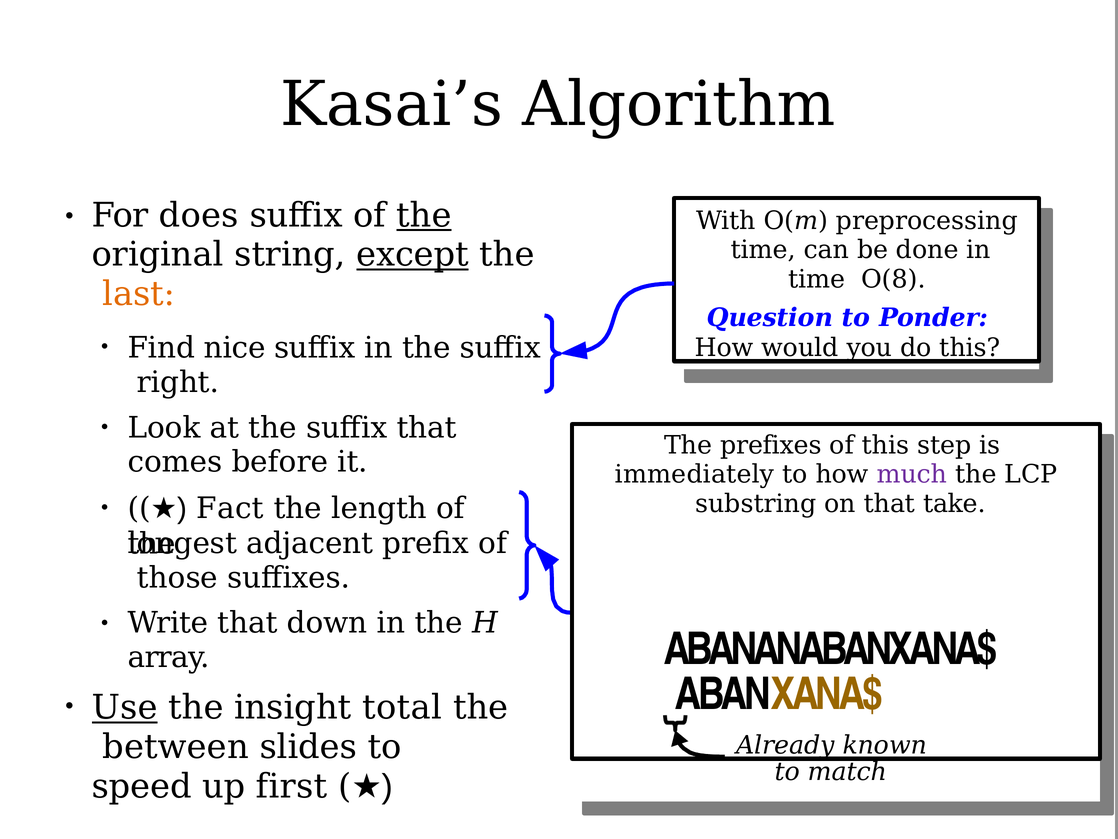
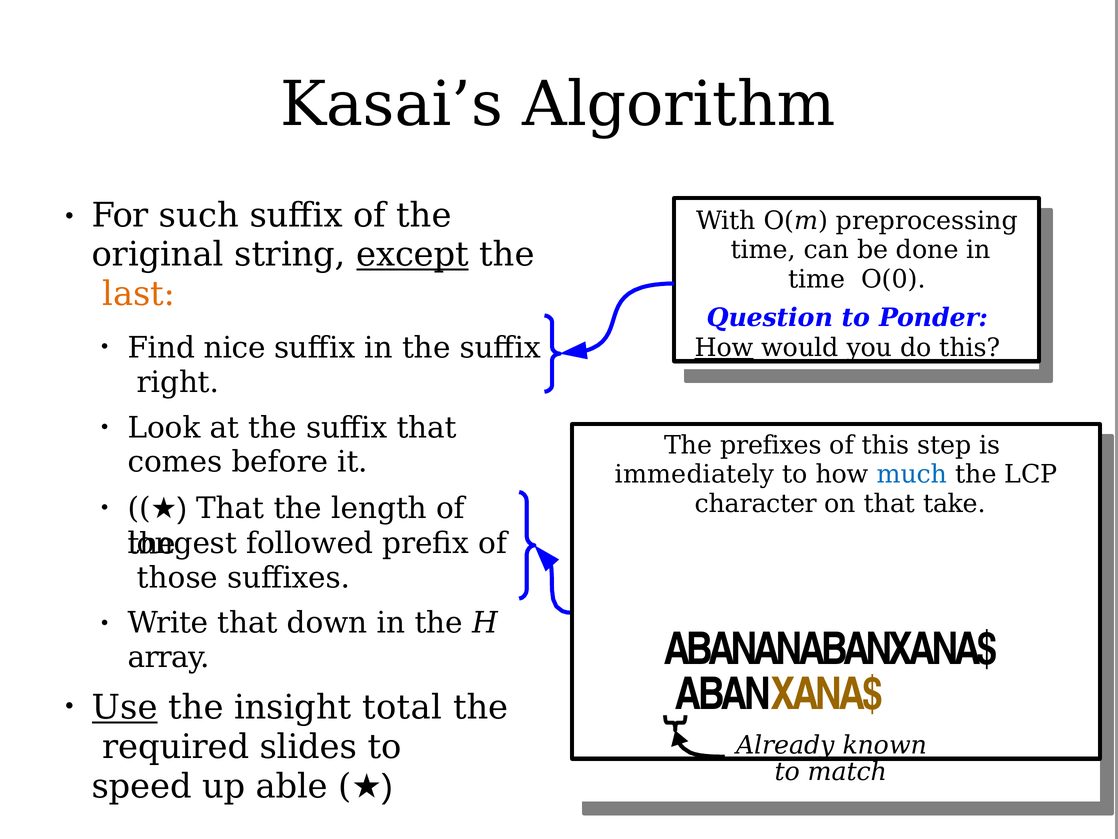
does: does -> such
the at (424, 215) underline: present -> none
O(8: O(8 -> O(0
How at (724, 348) underline: none -> present
much colour: purple -> blue
substring: substring -> character
Fact at (230, 508): Fact -> That
adjacent: adjacent -> followed
between: between -> required
first: first -> able
